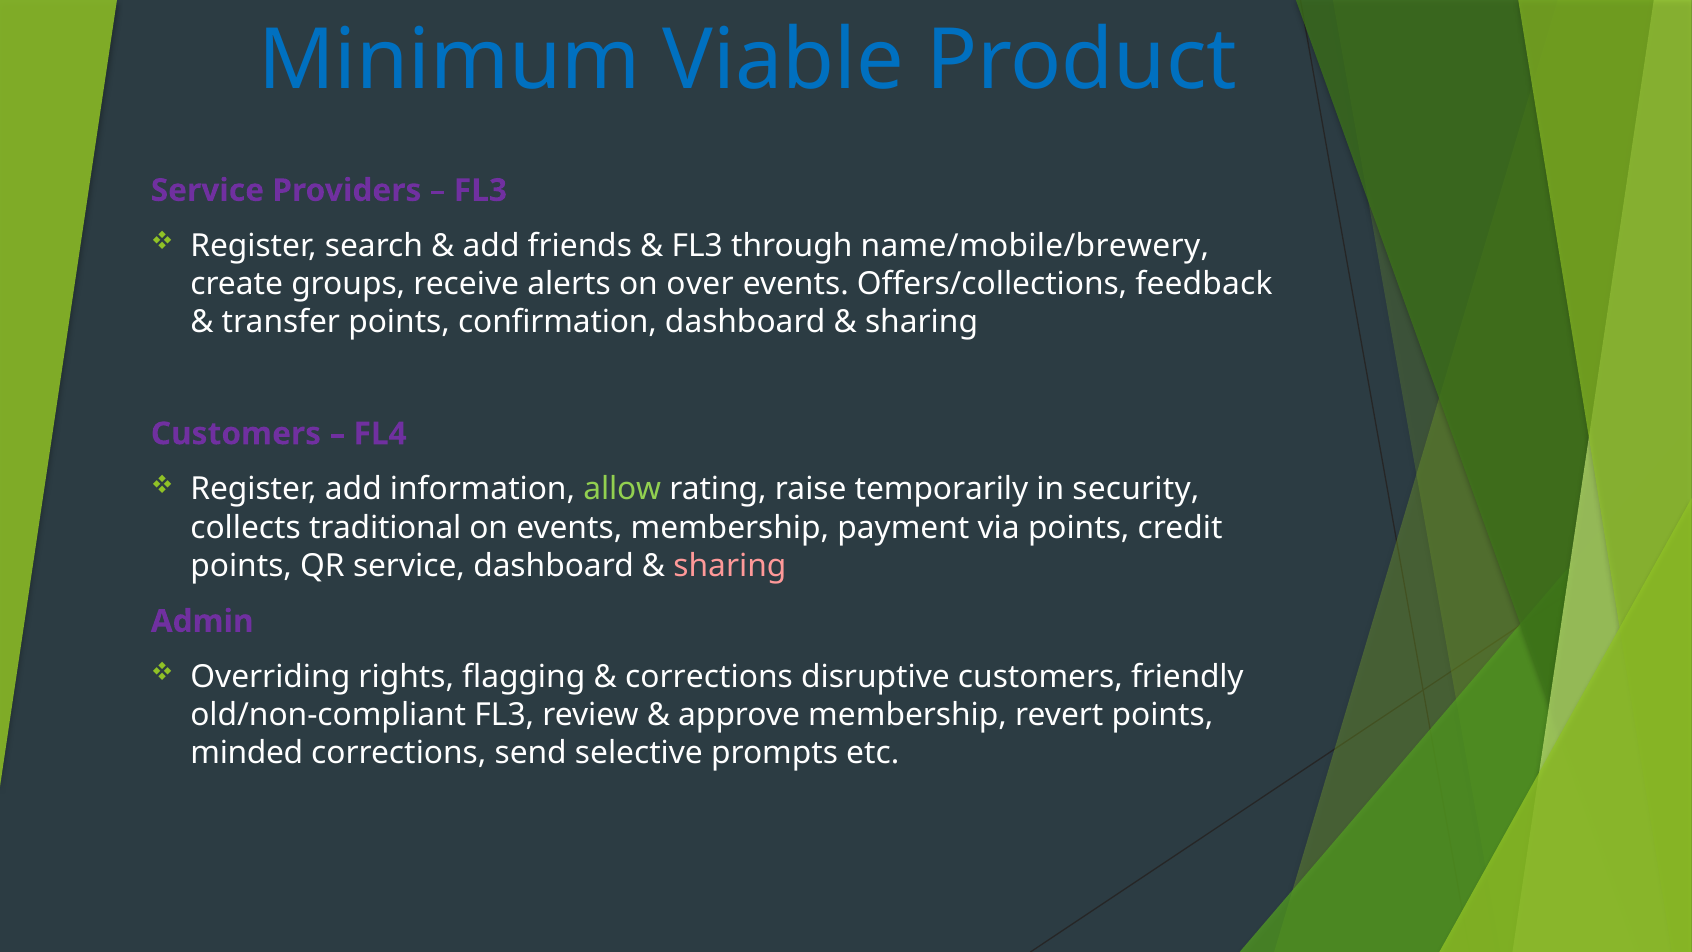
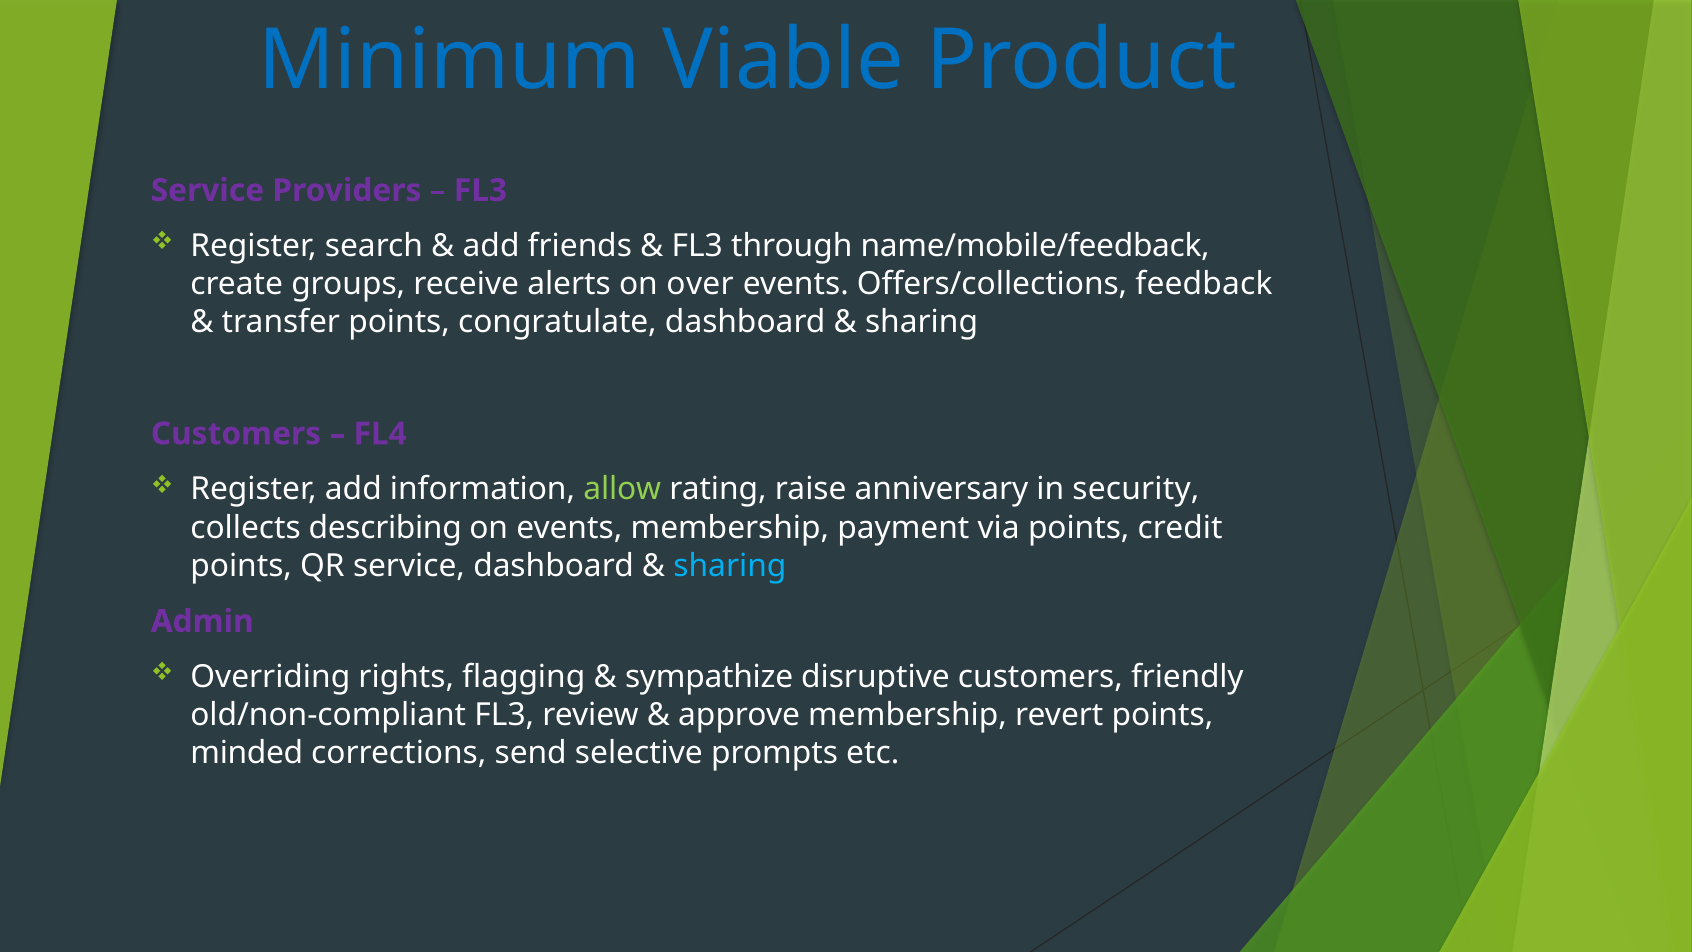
name/mobile/brewery: name/mobile/brewery -> name/mobile/feedback
confirmation: confirmation -> congratulate
temporarily: temporarily -> anniversary
traditional: traditional -> describing
sharing at (730, 566) colour: pink -> light blue
corrections at (709, 677): corrections -> sympathize
